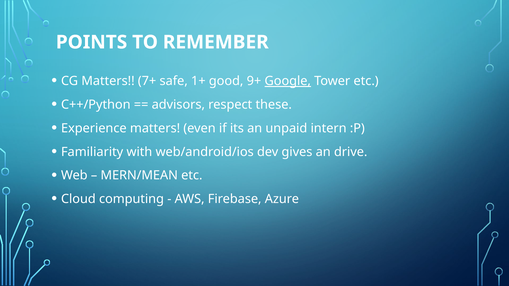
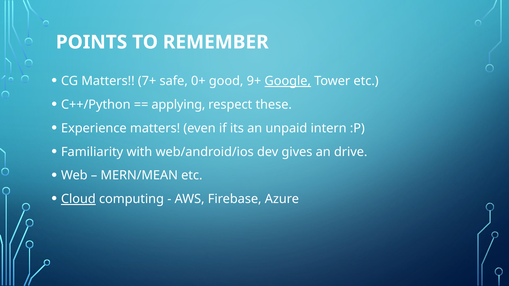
1+: 1+ -> 0+
advisors: advisors -> applying
Cloud underline: none -> present
